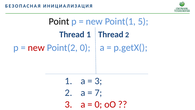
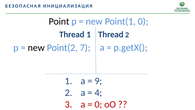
Point(1 5: 5 -> 0
new at (36, 48) colour: red -> black
Point(2 0: 0 -> 7
3 at (98, 81): 3 -> 9
7: 7 -> 4
